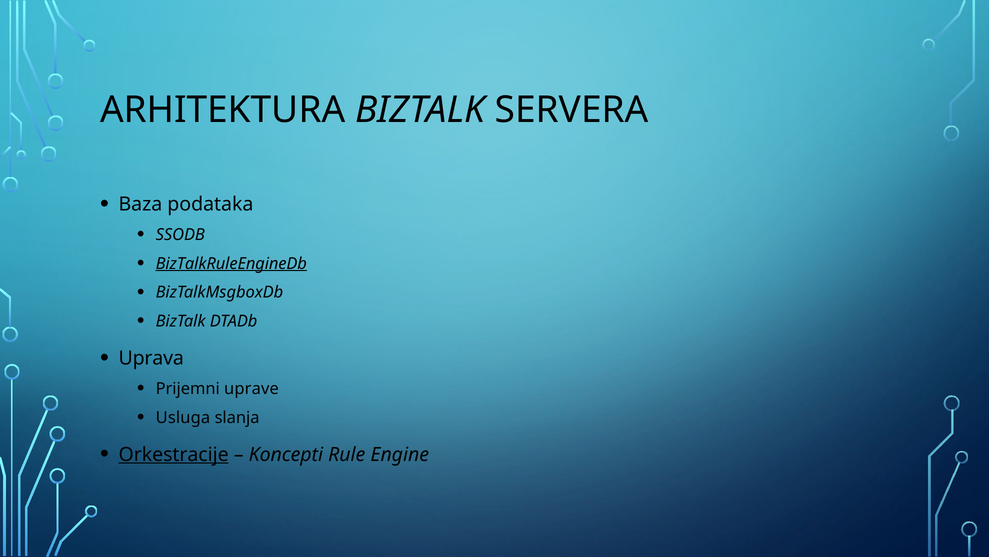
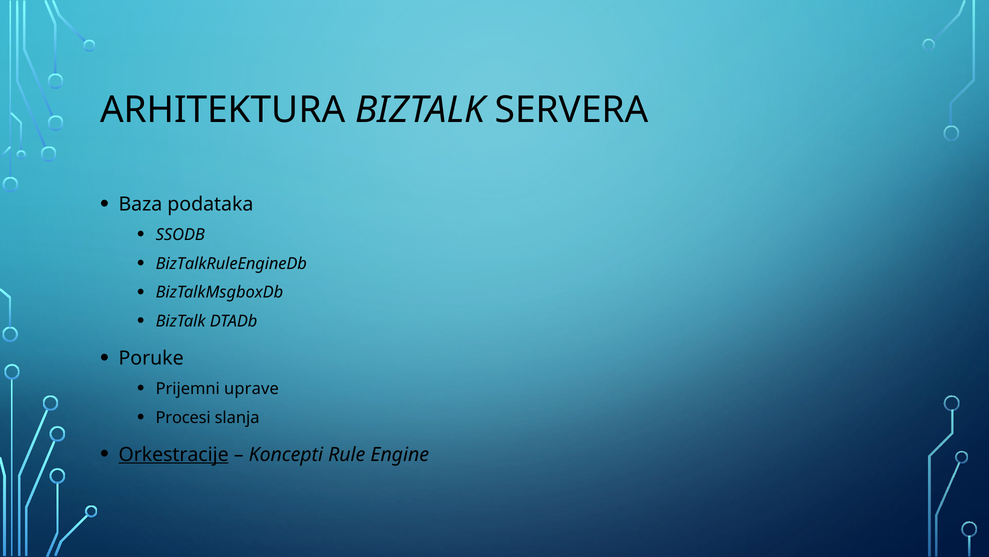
BizTalkRuleEngineDb underline: present -> none
Uprava: Uprava -> Poruke
Usluga: Usluga -> Procesi
